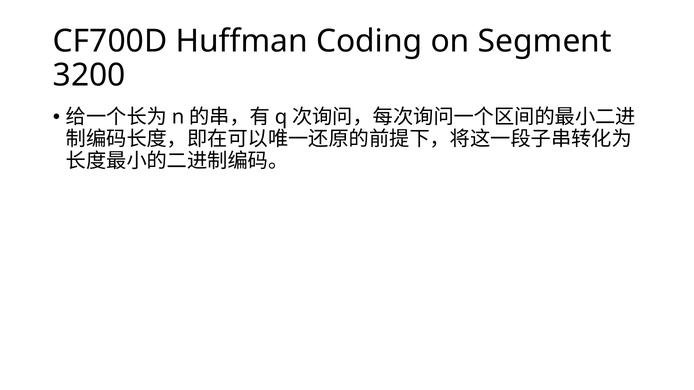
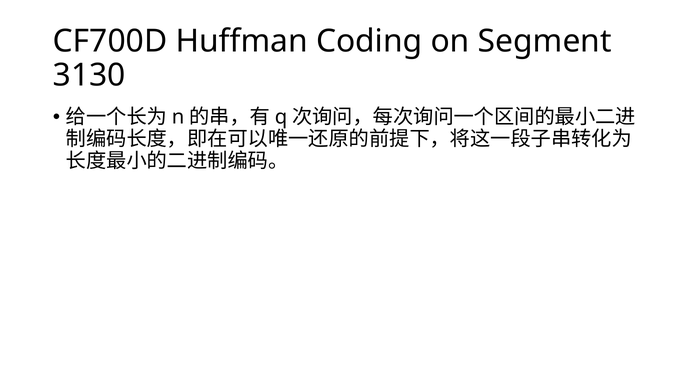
3200: 3200 -> 3130
